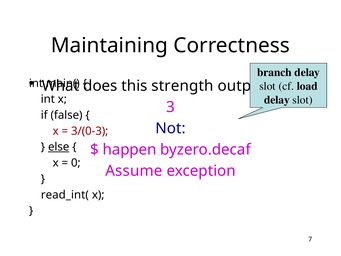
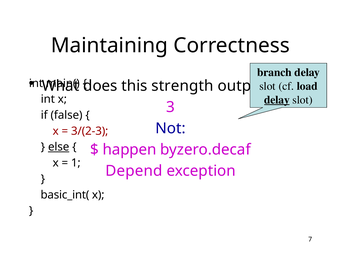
delay at (277, 100) underline: none -> present
3/(0-3: 3/(0-3 -> 3/(2-3
0: 0 -> 1
Assume: Assume -> Depend
read_int(: read_int( -> basic_int(
